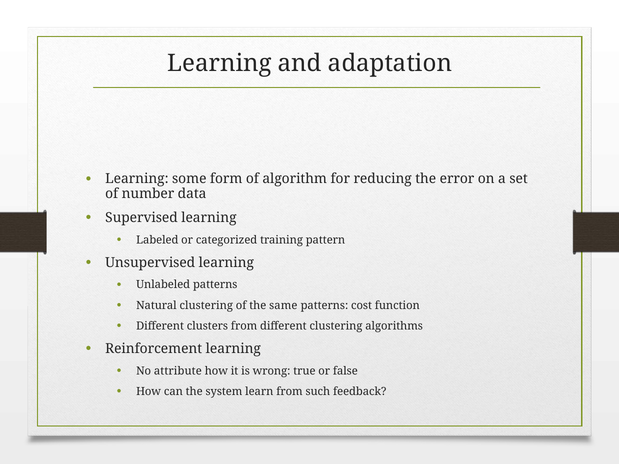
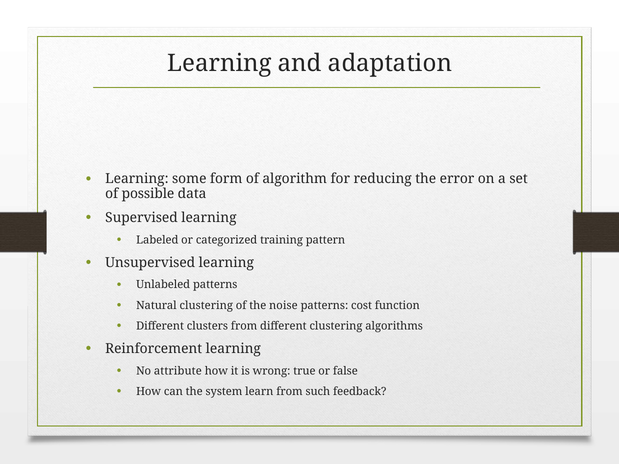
number: number -> possible
same: same -> noise
